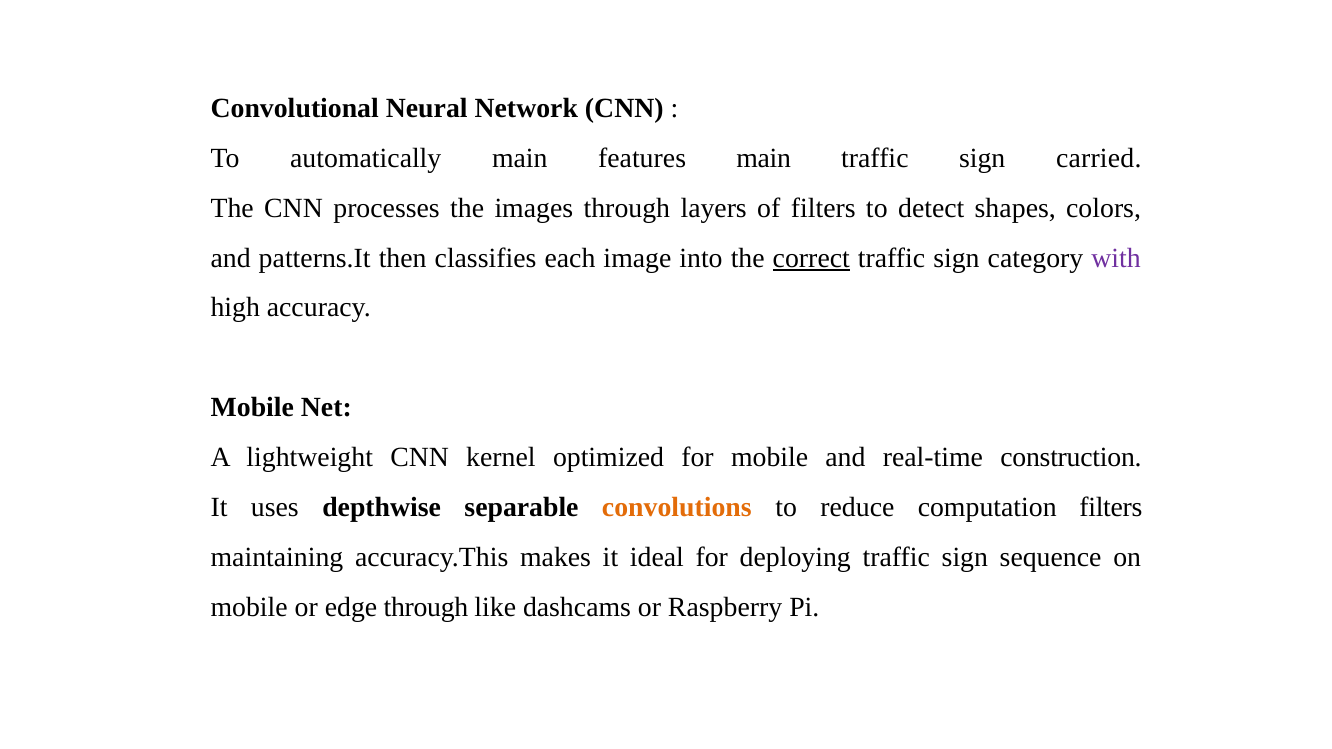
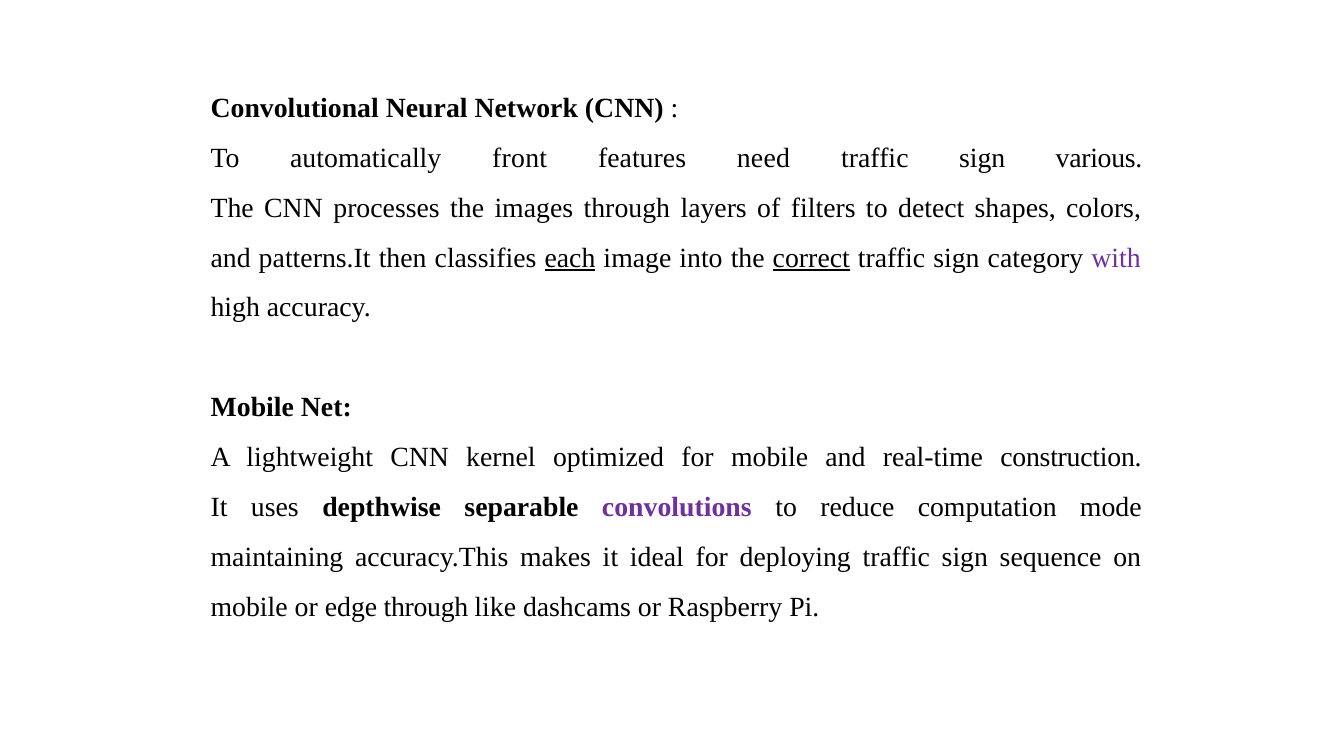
automatically main: main -> front
features main: main -> need
carried: carried -> various
each underline: none -> present
convolutions colour: orange -> purple
computation filters: filters -> mode
